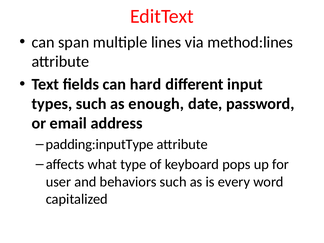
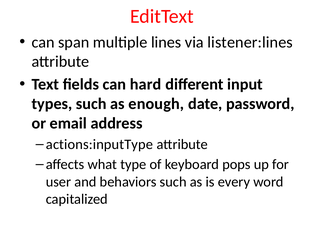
method:lines: method:lines -> listener:lines
padding:inputType: padding:inputType -> actions:inputType
